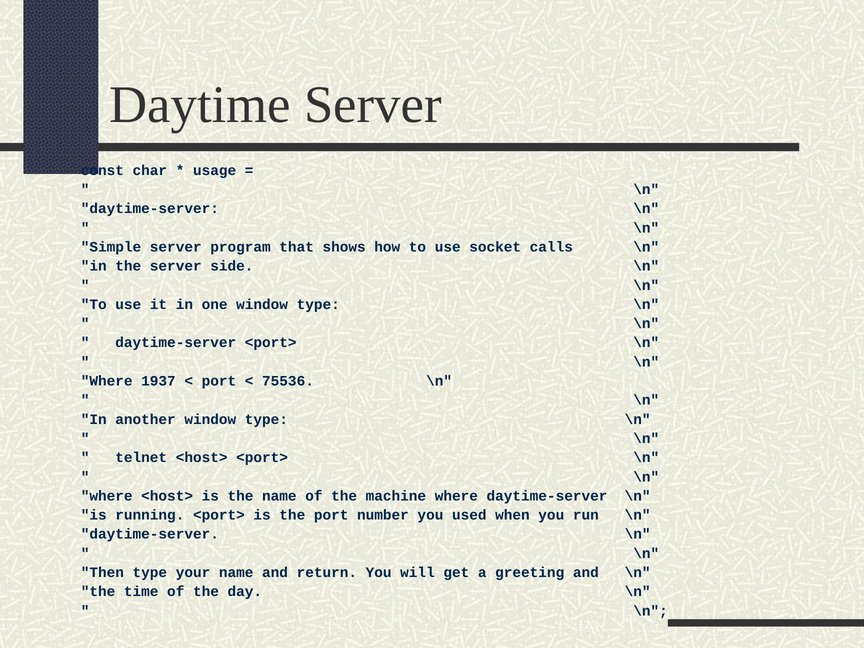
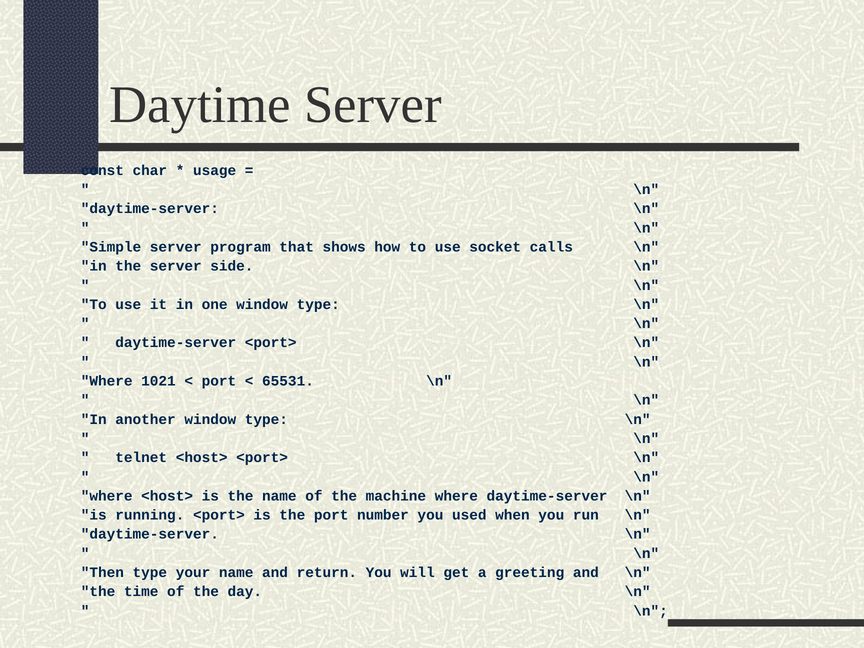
1937: 1937 -> 1021
75536: 75536 -> 65531
